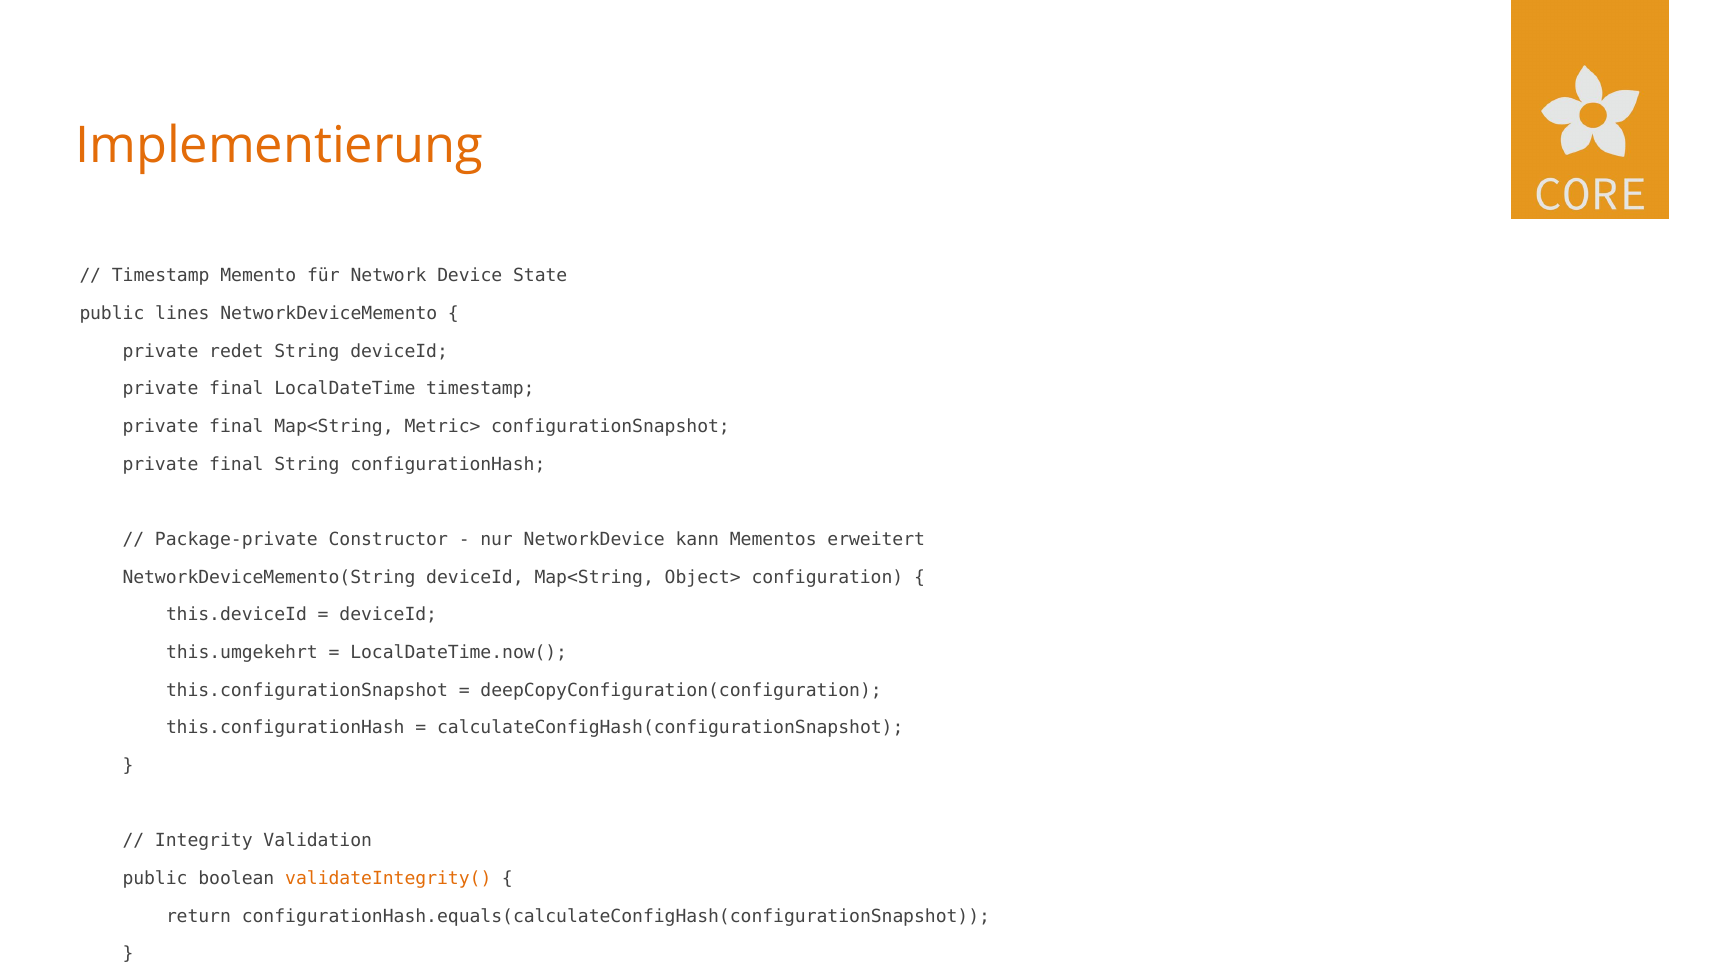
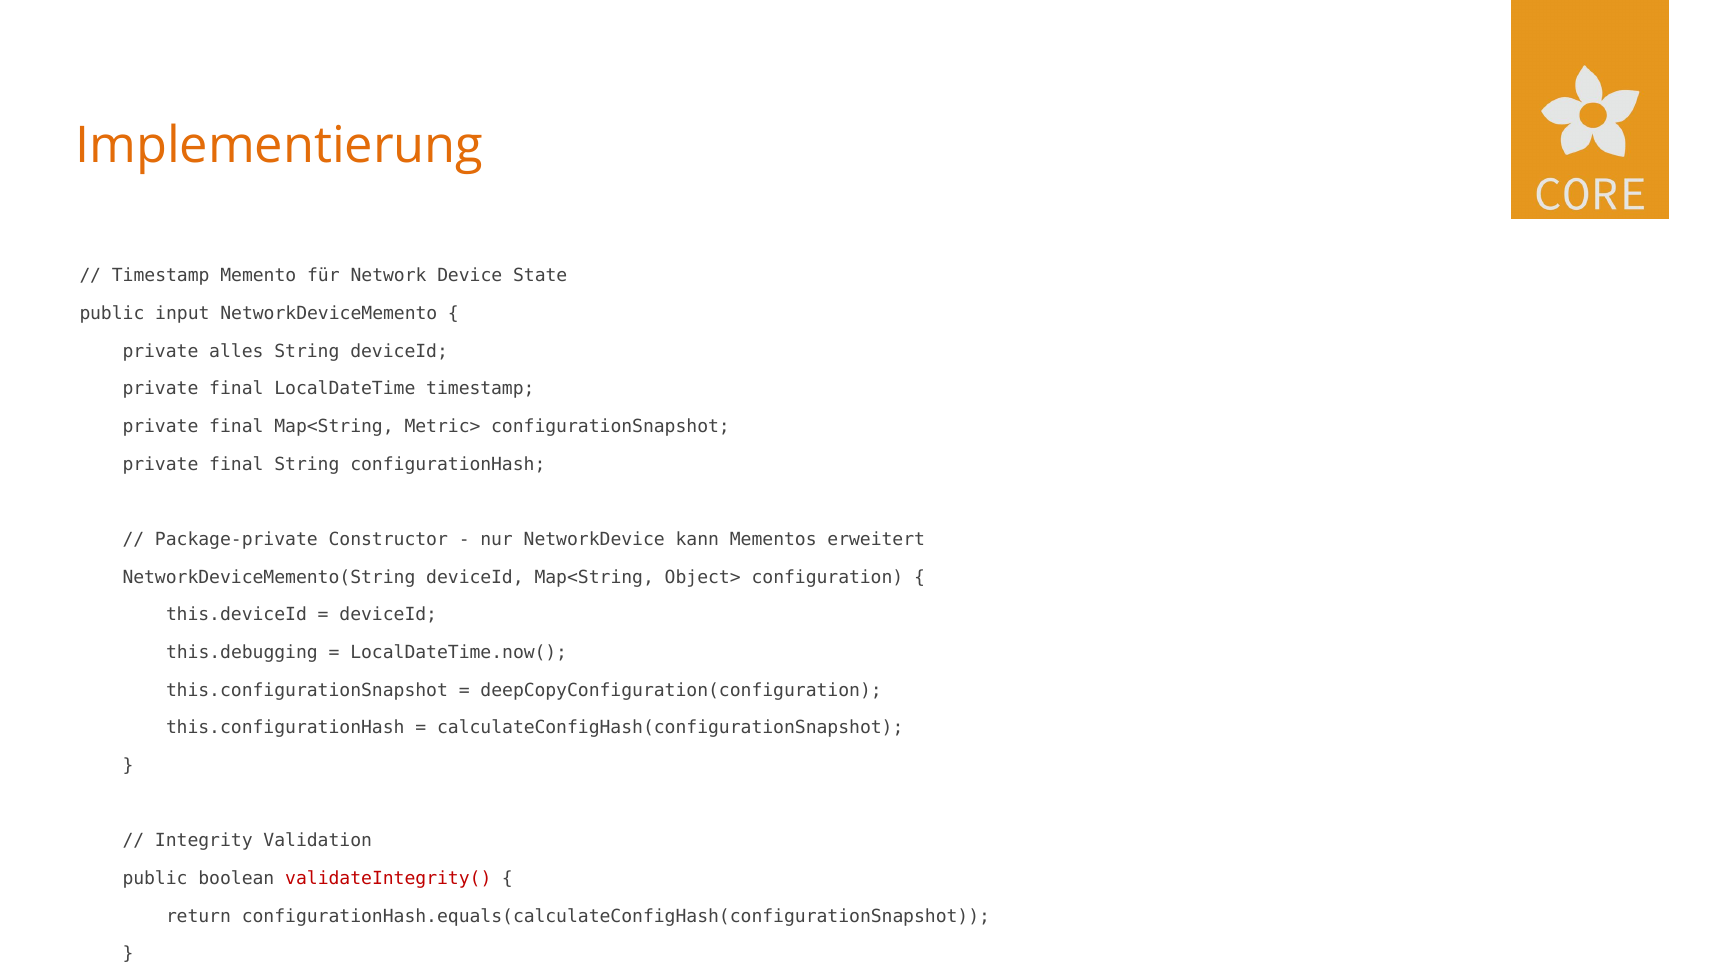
lines: lines -> input
redet: redet -> alles
this.umgekehrt: this.umgekehrt -> this.debugging
validateIntegrity( colour: orange -> red
